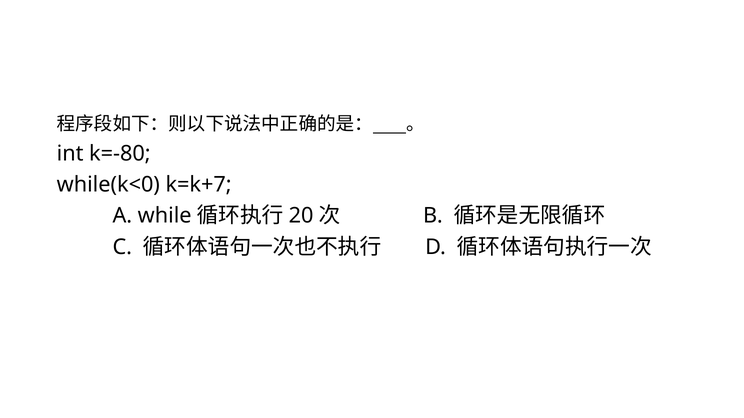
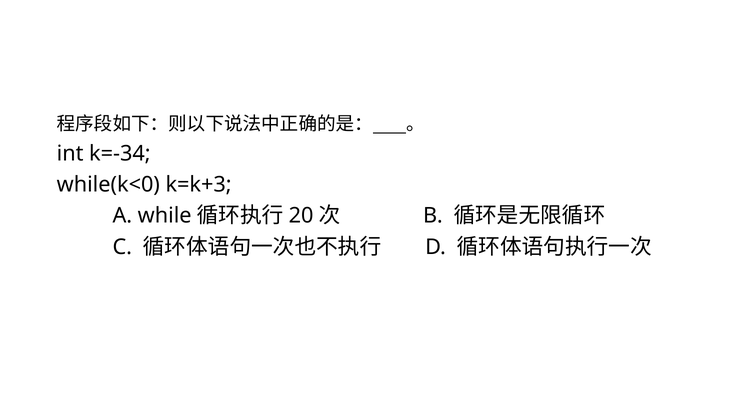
k=-80: k=-80 -> k=-34
k=k+7: k=k+7 -> k=k+3
